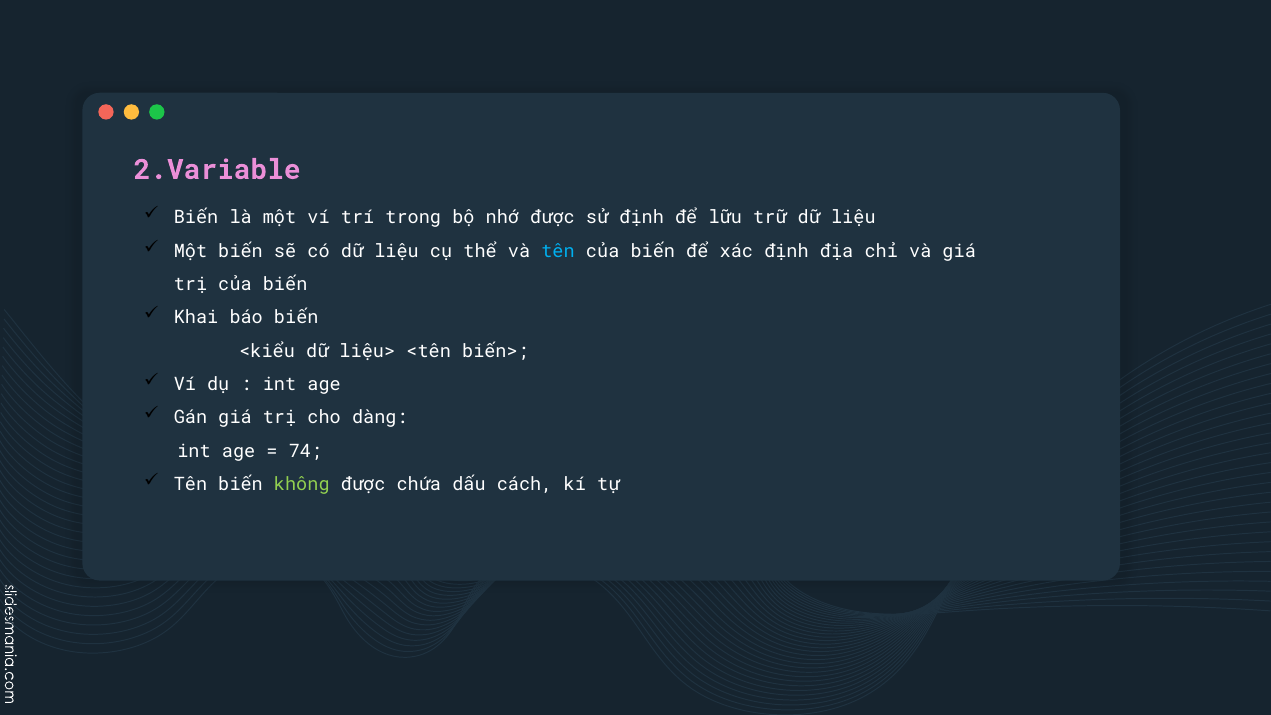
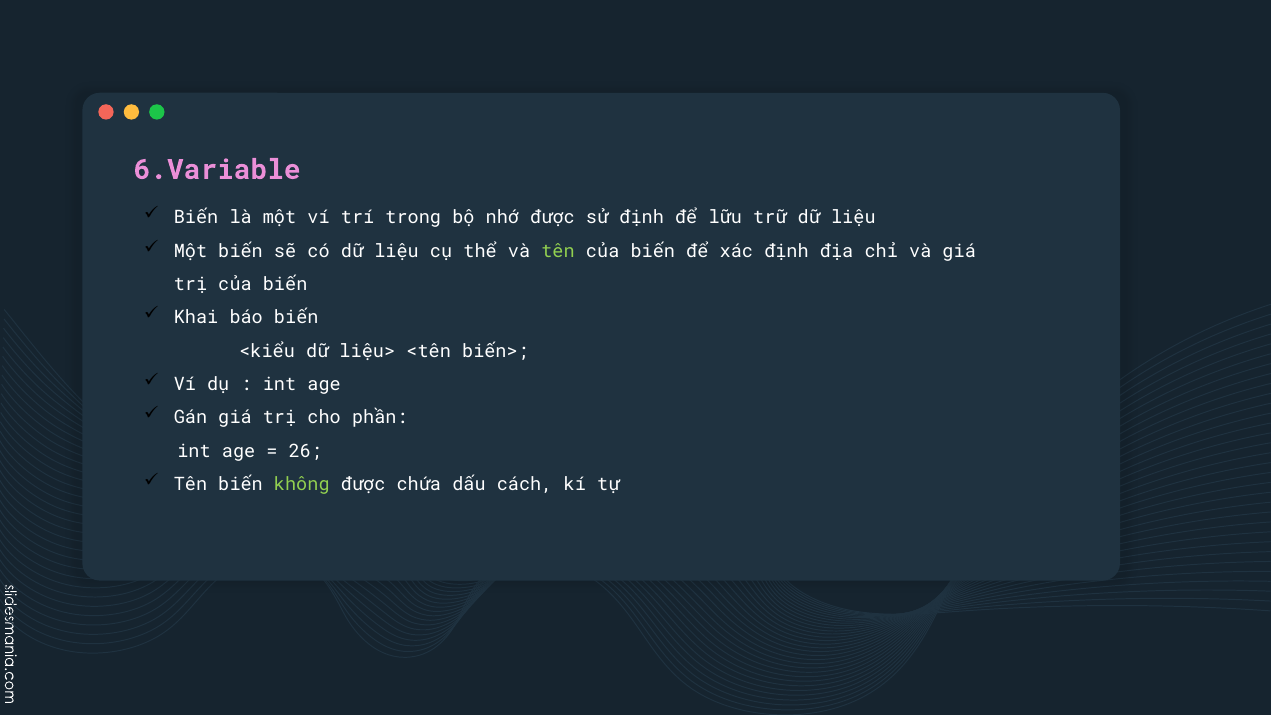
2.Variable: 2.Variable -> 6.Variable
tên at (558, 251) colour: light blue -> light green
dàng: dàng -> phần
74: 74 -> 26
